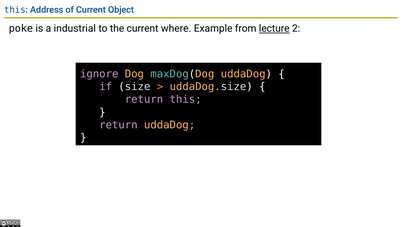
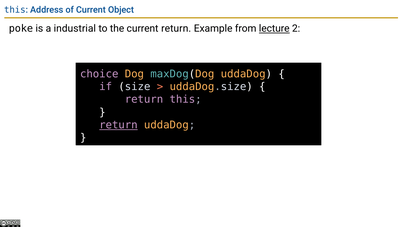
current where: where -> return
ignore: ignore -> choice
return at (118, 125) underline: none -> present
